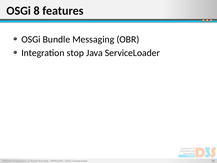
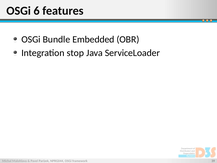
8: 8 -> 6
Messaging: Messaging -> Embedded
